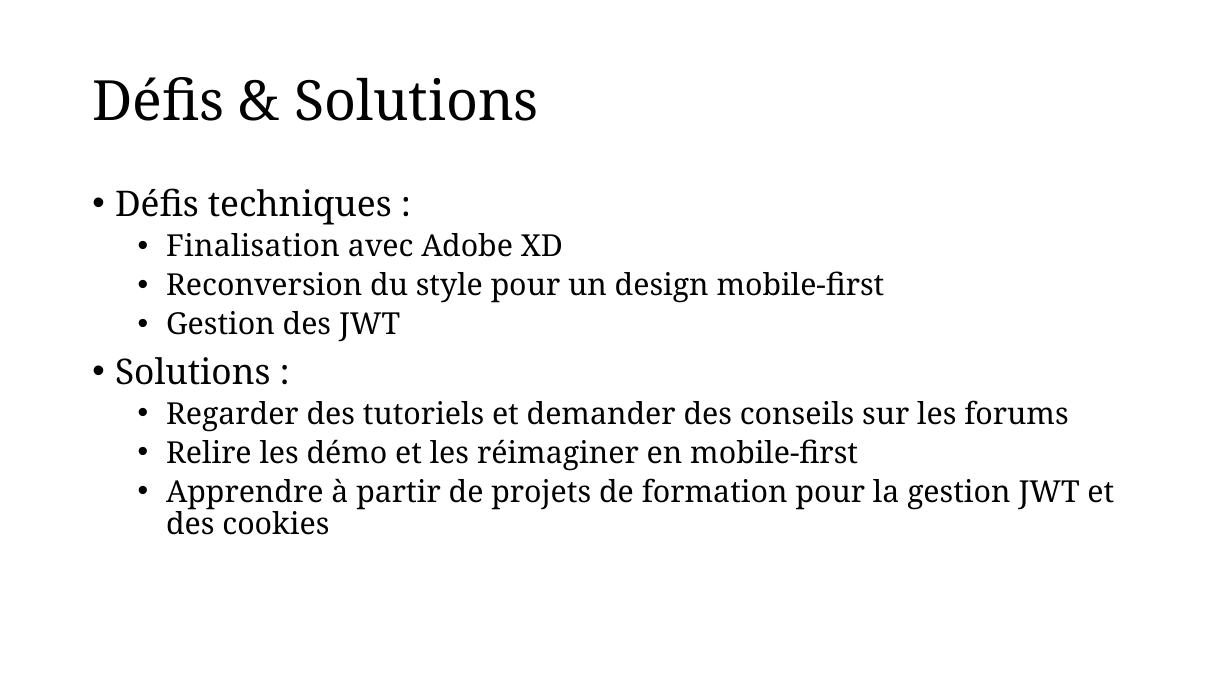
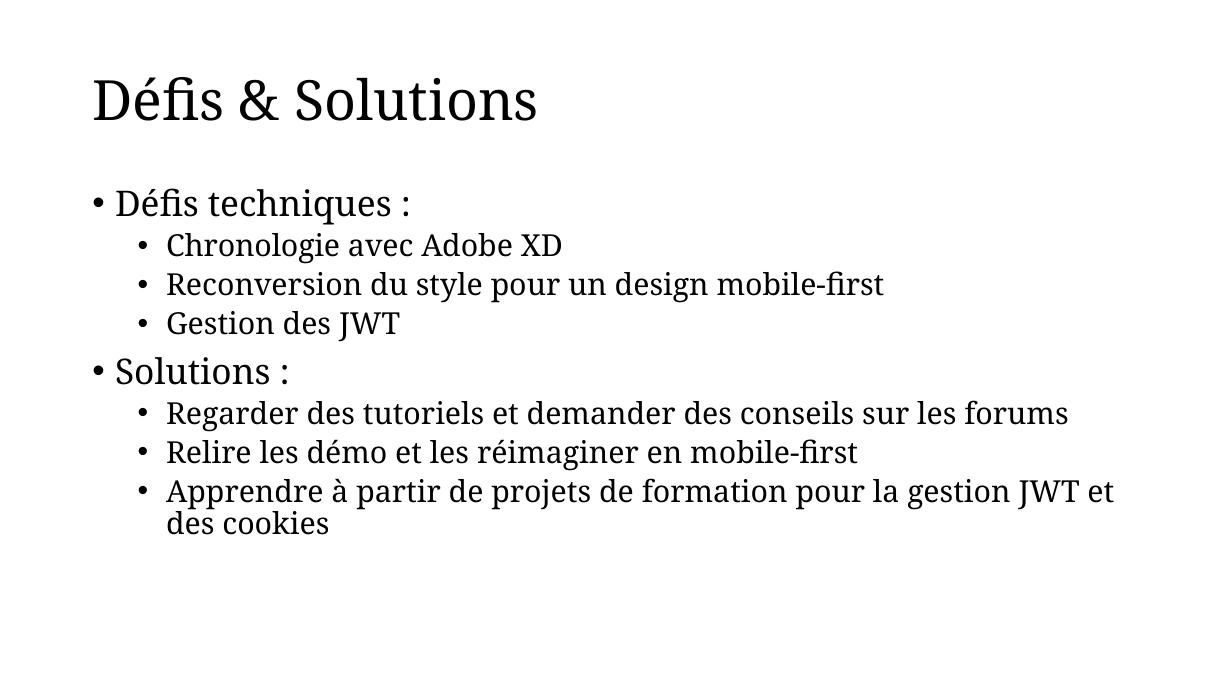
Finalisation: Finalisation -> Chronologie
